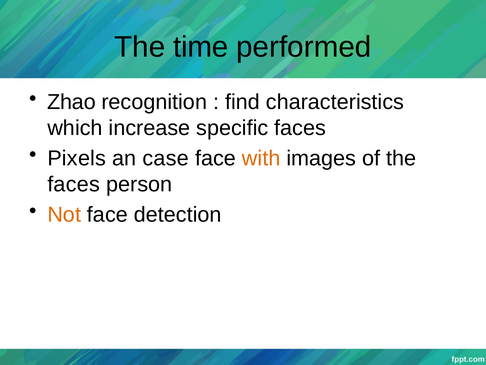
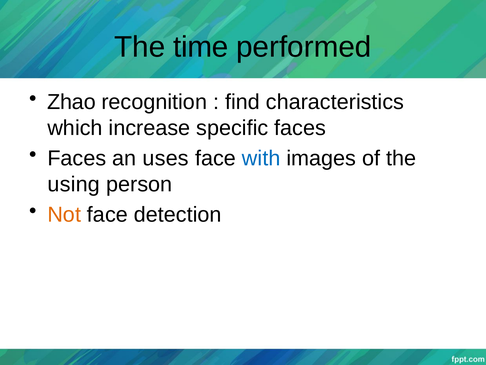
Pixels at (77, 158): Pixels -> Faces
case: case -> uses
with colour: orange -> blue
faces at (74, 184): faces -> using
